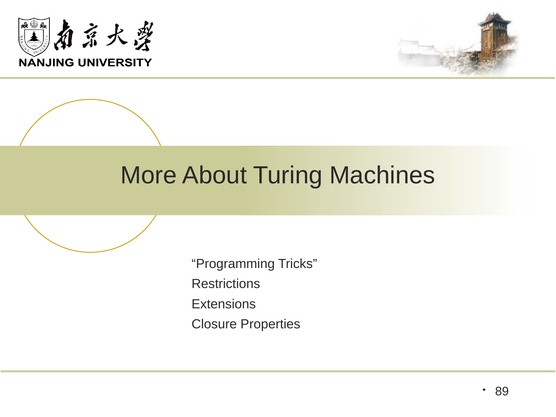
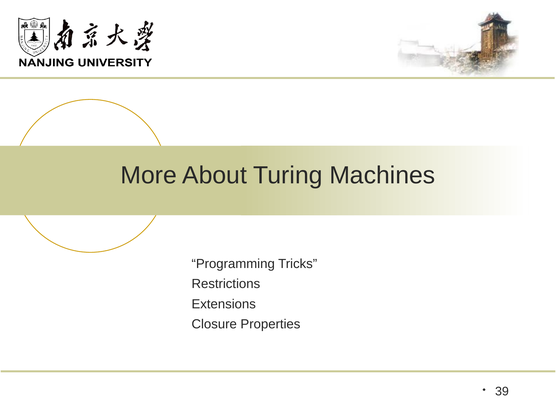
89: 89 -> 39
